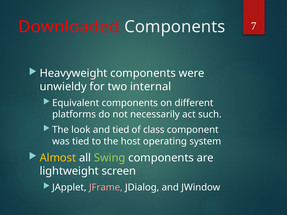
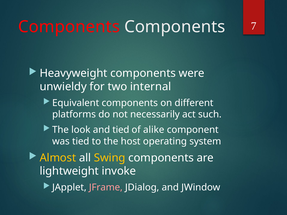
Downloaded at (69, 27): Downloaded -> Components
class: class -> alike
Swing colour: light green -> yellow
screen: screen -> invoke
